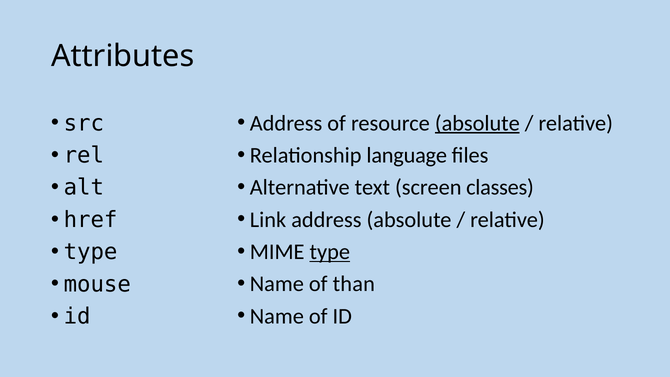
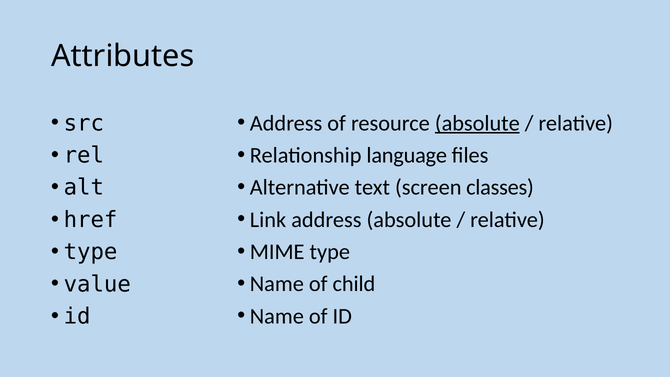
type at (330, 252) underline: present -> none
than: than -> child
mouse: mouse -> value
